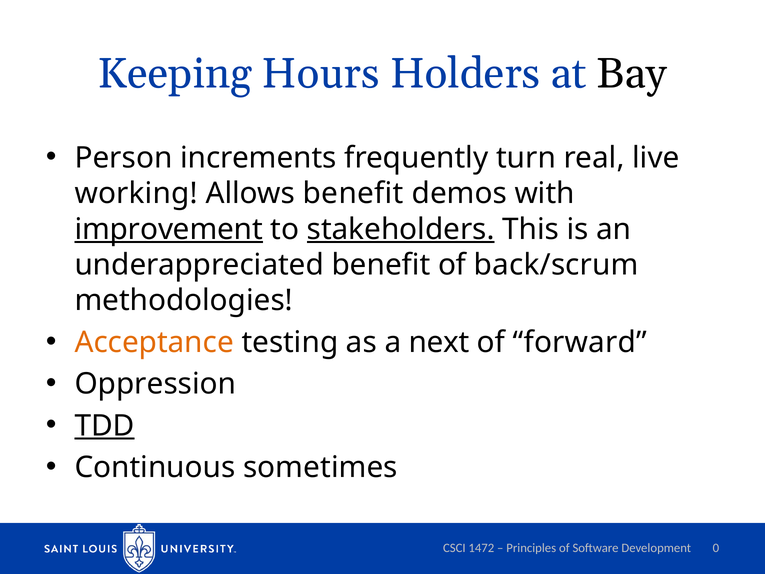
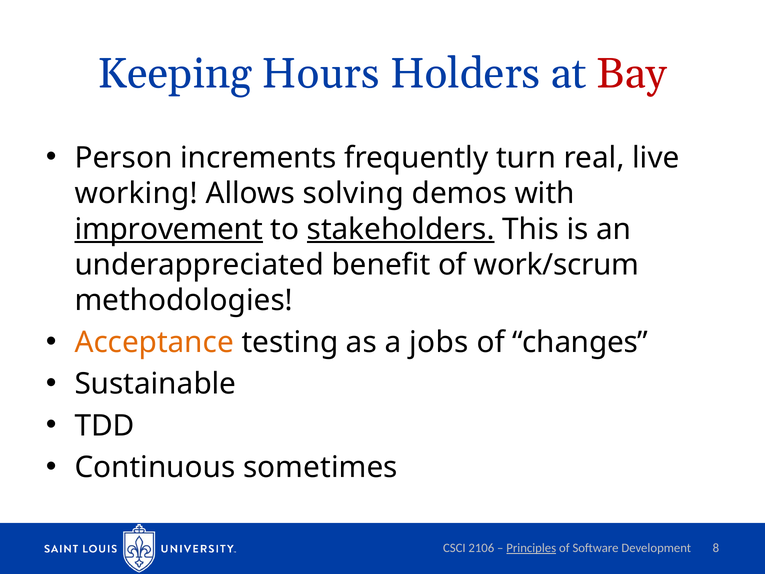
Bay colour: black -> red
Allows benefit: benefit -> solving
back/scrum: back/scrum -> work/scrum
next: next -> jobs
forward: forward -> changes
Oppression: Oppression -> Sustainable
TDD underline: present -> none
1472: 1472 -> 2106
Principles underline: none -> present
0: 0 -> 8
